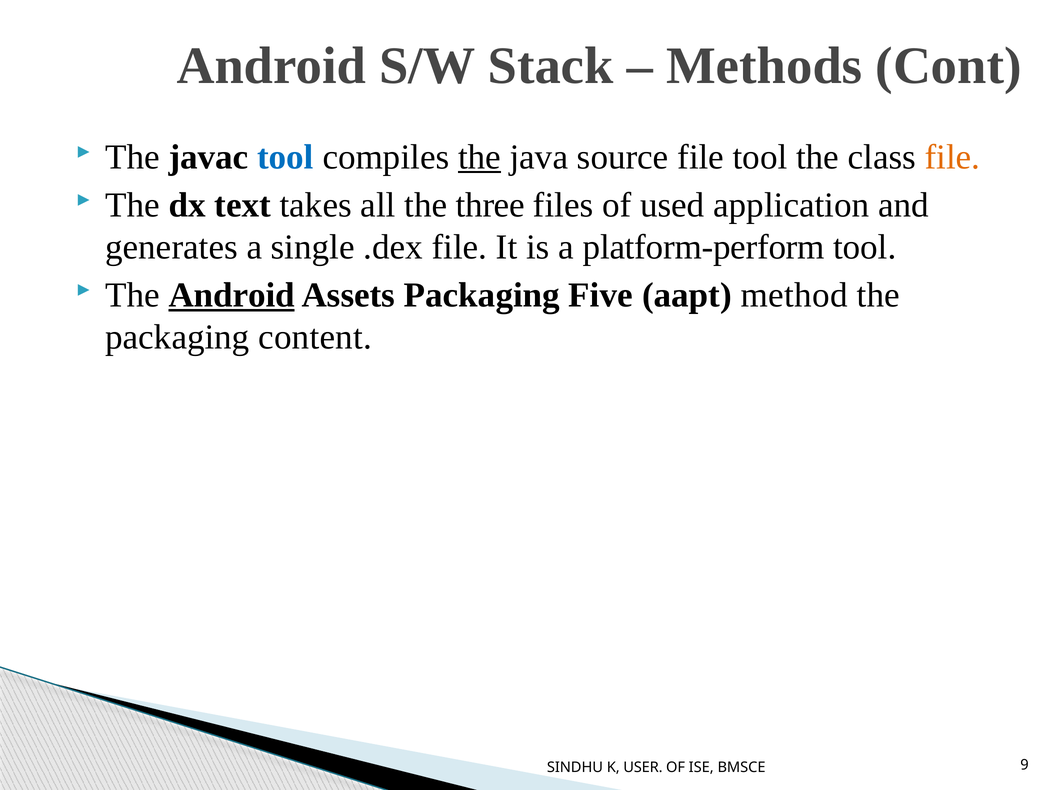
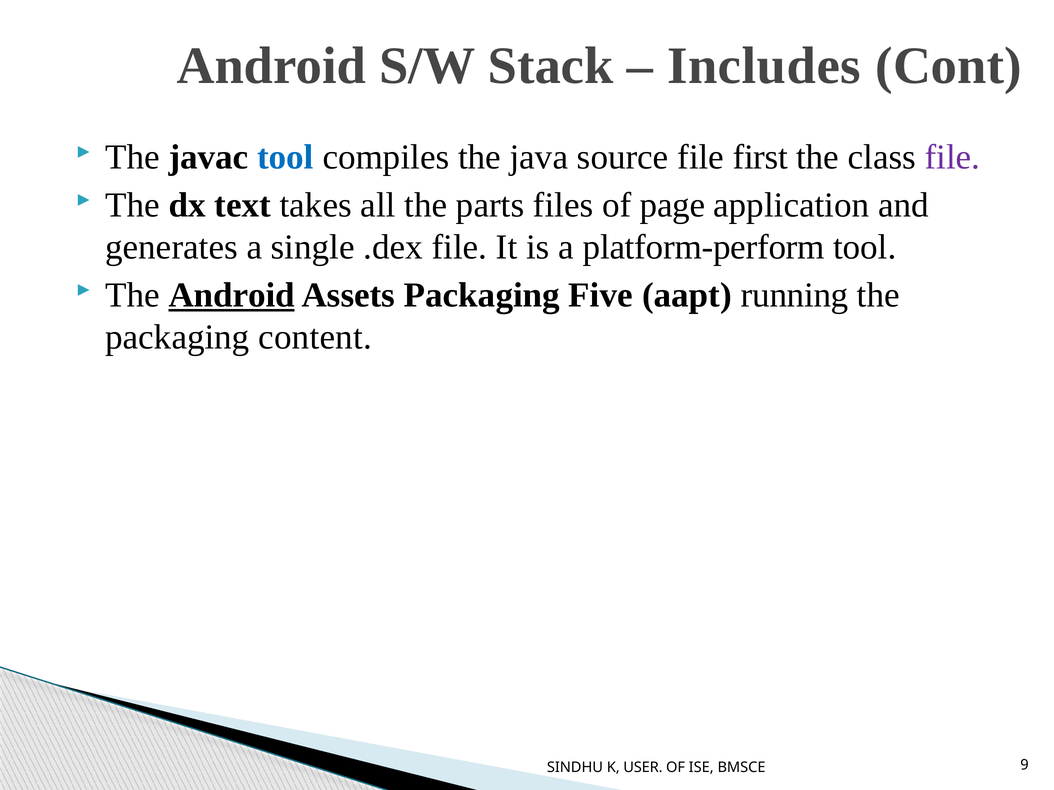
Methods: Methods -> Includes
the at (479, 157) underline: present -> none
file tool: tool -> first
file at (953, 157) colour: orange -> purple
three: three -> parts
used: used -> page
method: method -> running
